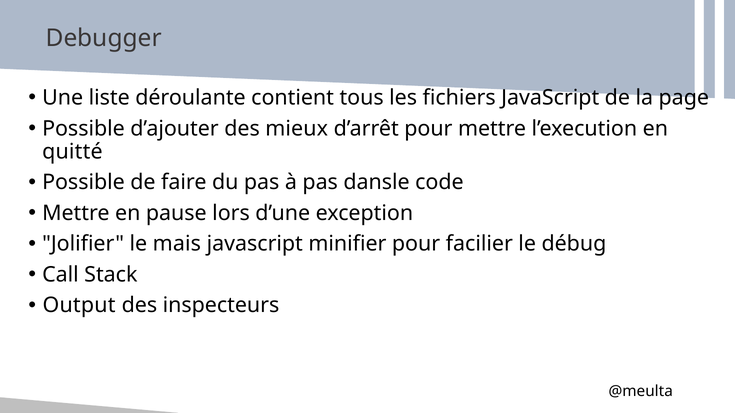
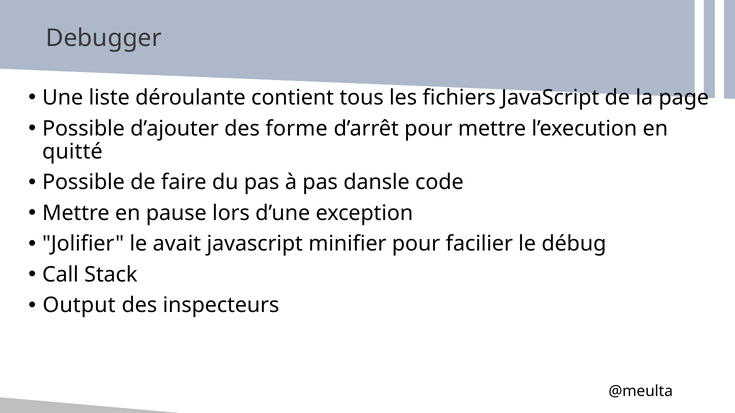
mieux: mieux -> forme
mais: mais -> avait
